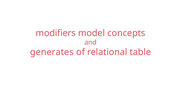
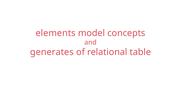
modifiers: modifiers -> elements
